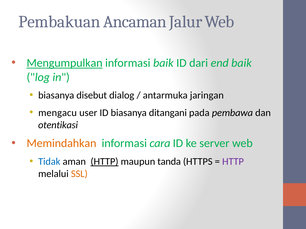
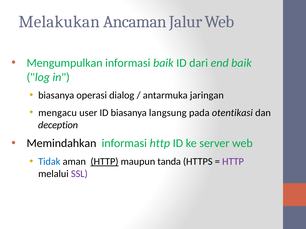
Pembakuan: Pembakuan -> Melakukan
Mengumpulkan underline: present -> none
disebut: disebut -> operasi
ditangani: ditangani -> langsung
pembawa: pembawa -> otentikasi
otentikasi: otentikasi -> deception
Memindahkan colour: orange -> black
informasi cara: cara -> http
SSL colour: orange -> purple
